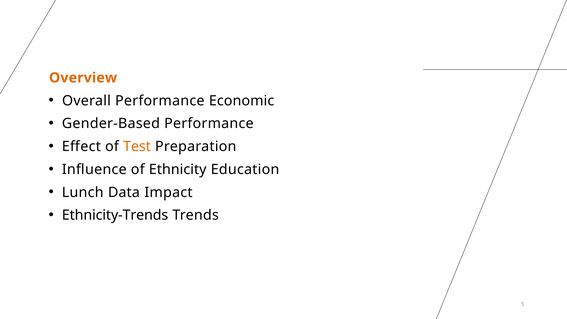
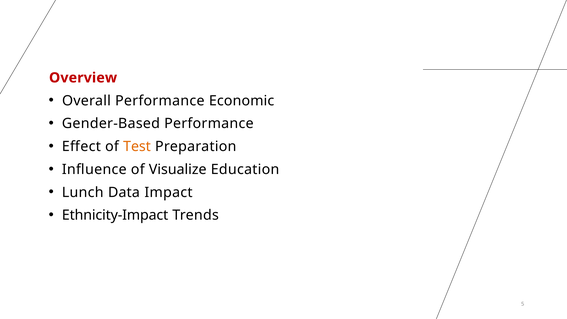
Overview colour: orange -> red
Ethnicity: Ethnicity -> Visualize
Ethnicity-Trends: Ethnicity-Trends -> Ethnicity-Impact
